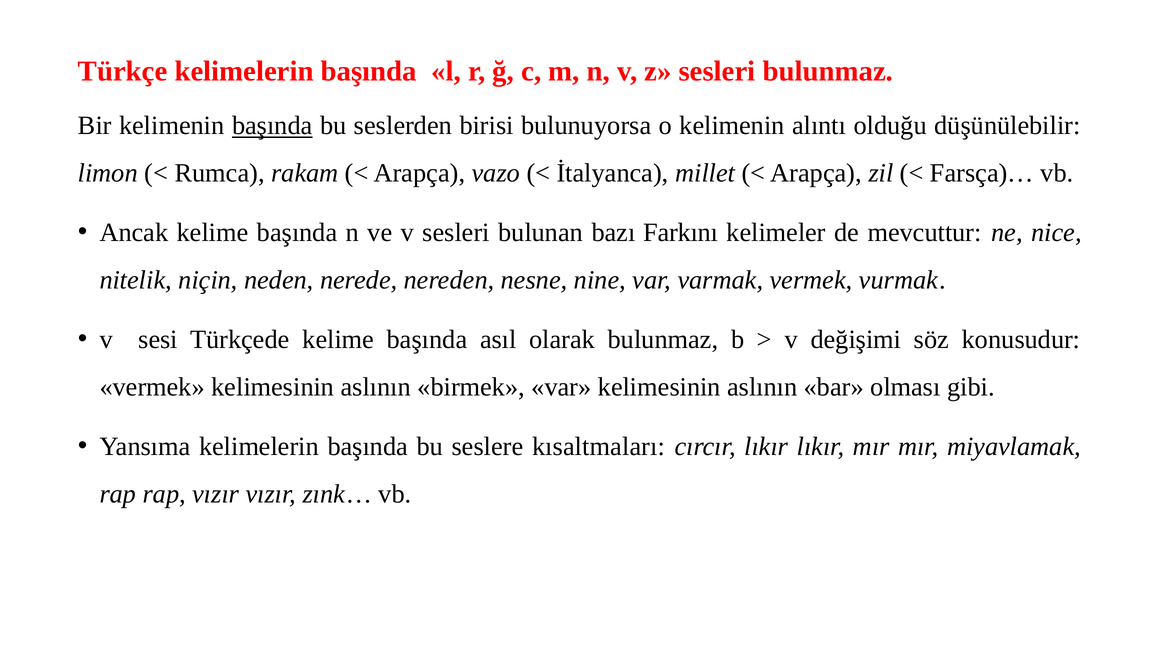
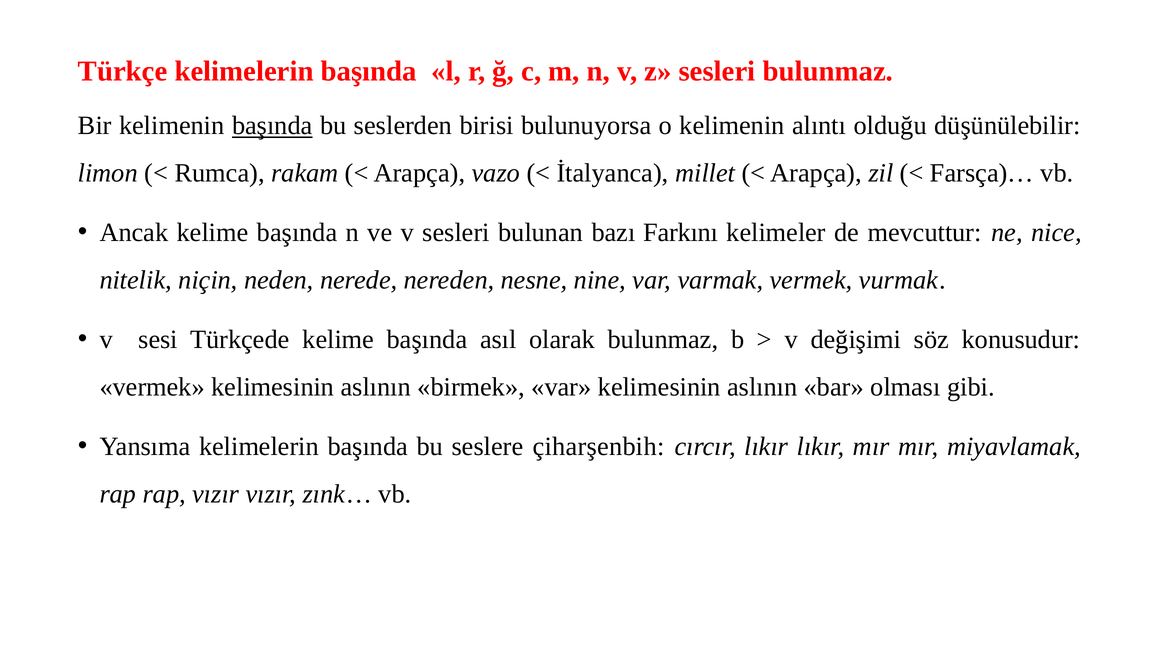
kısaltmaları: kısaltmaları -> çiharşenbih
